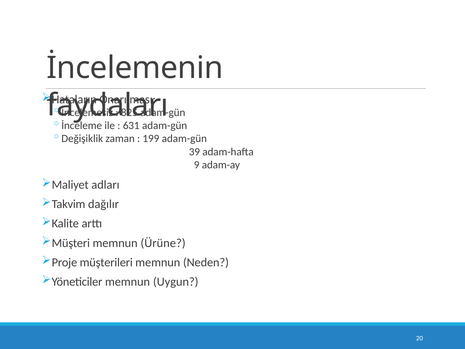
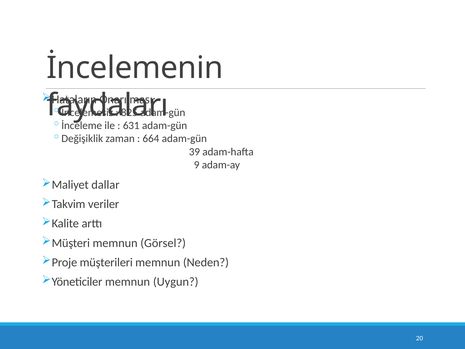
199: 199 -> 664
adları: adları -> dallar
dağılır: dağılır -> veriler
Ürüne: Ürüne -> Görsel
